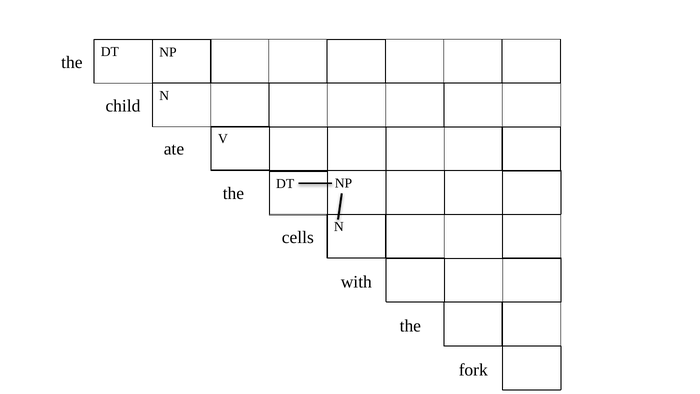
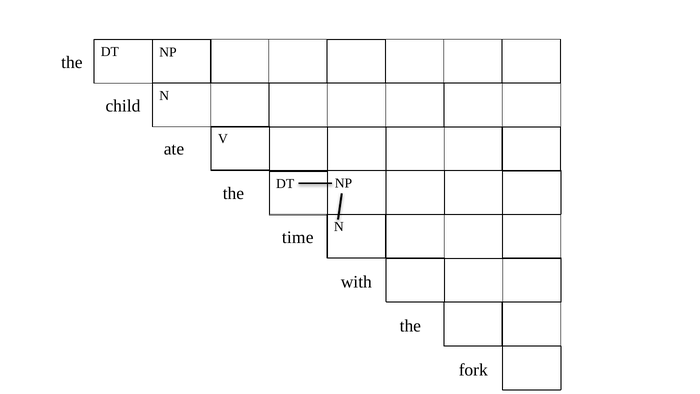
cells: cells -> time
